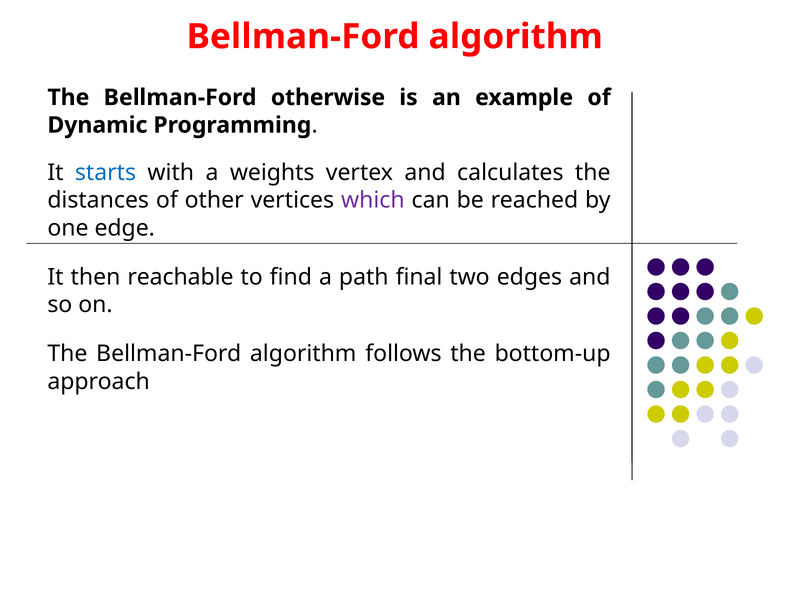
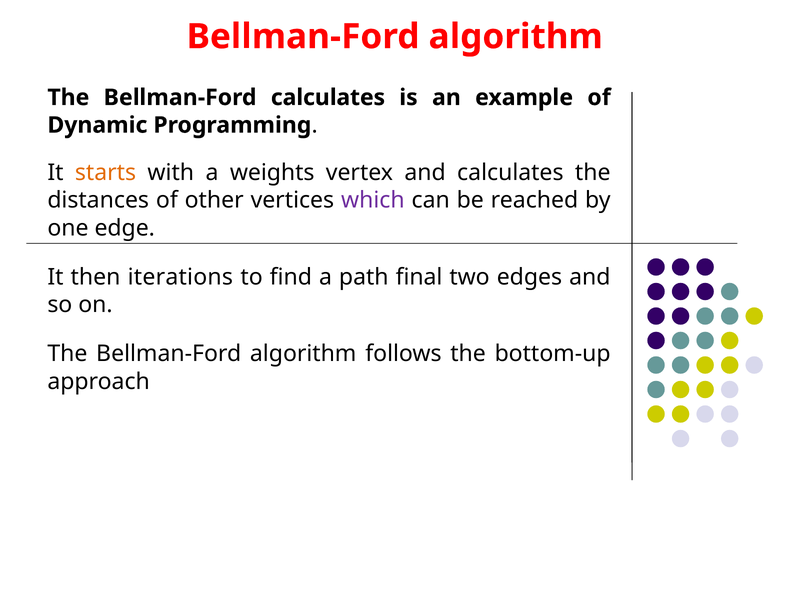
Bellman-Ford otherwise: otherwise -> calculates
starts colour: blue -> orange
reachable: reachable -> iterations
